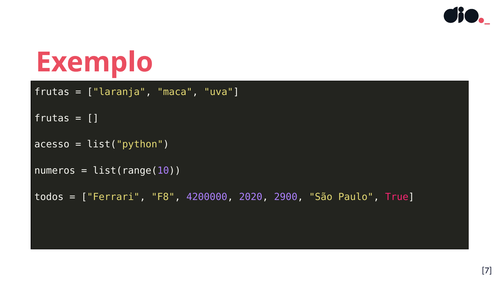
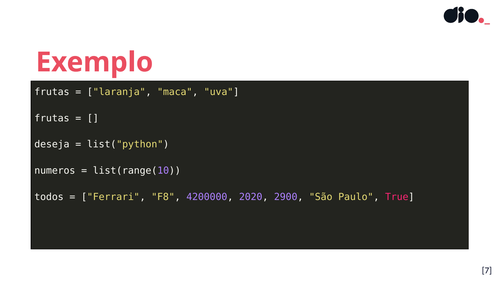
acesso: acesso -> deseja
